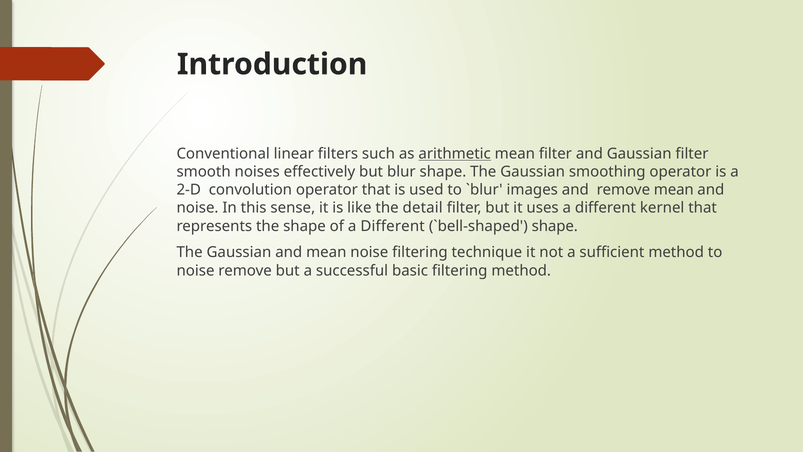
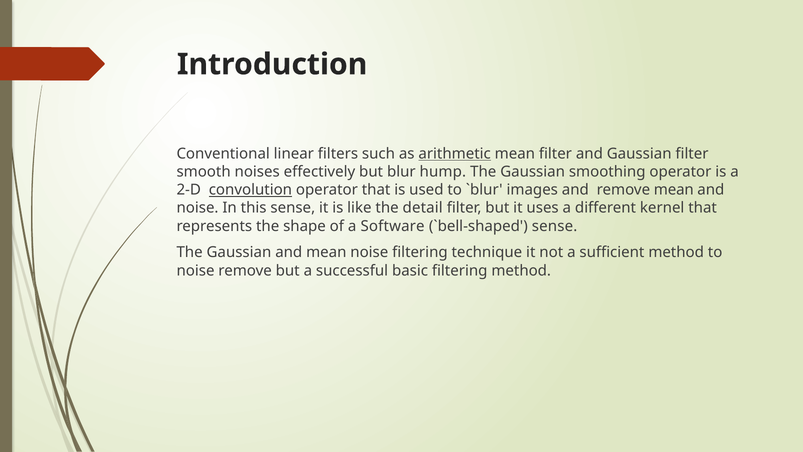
blur shape: shape -> hump
convolution underline: none -> present
of a Different: Different -> Software
shape at (555, 226): shape -> sense
